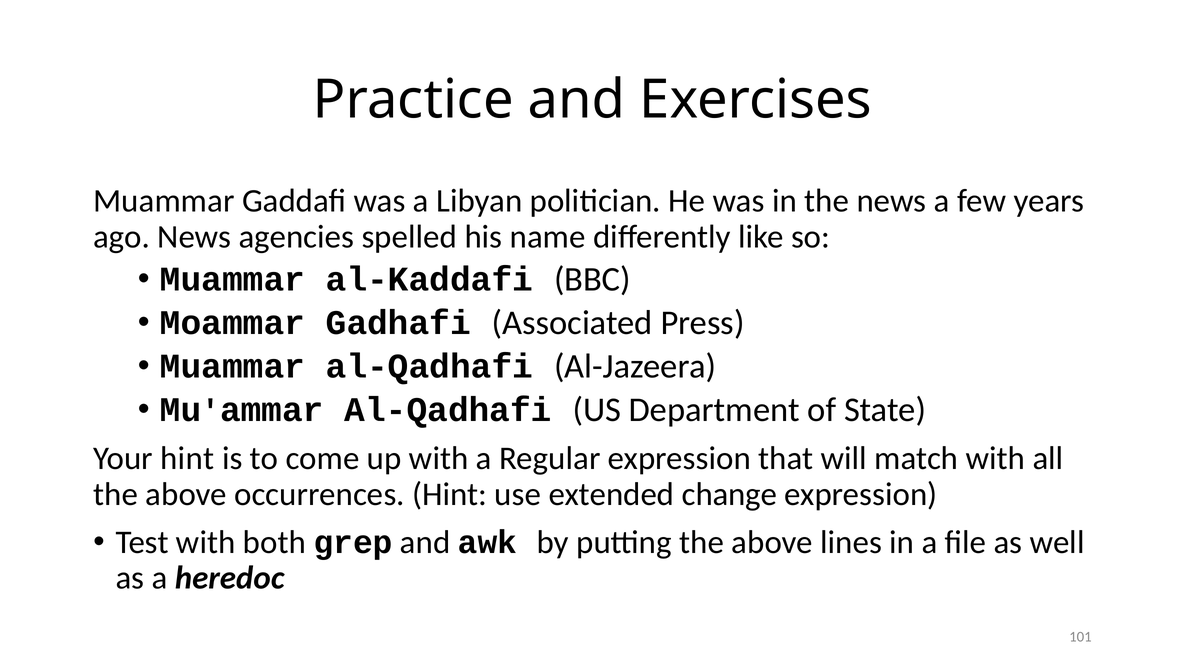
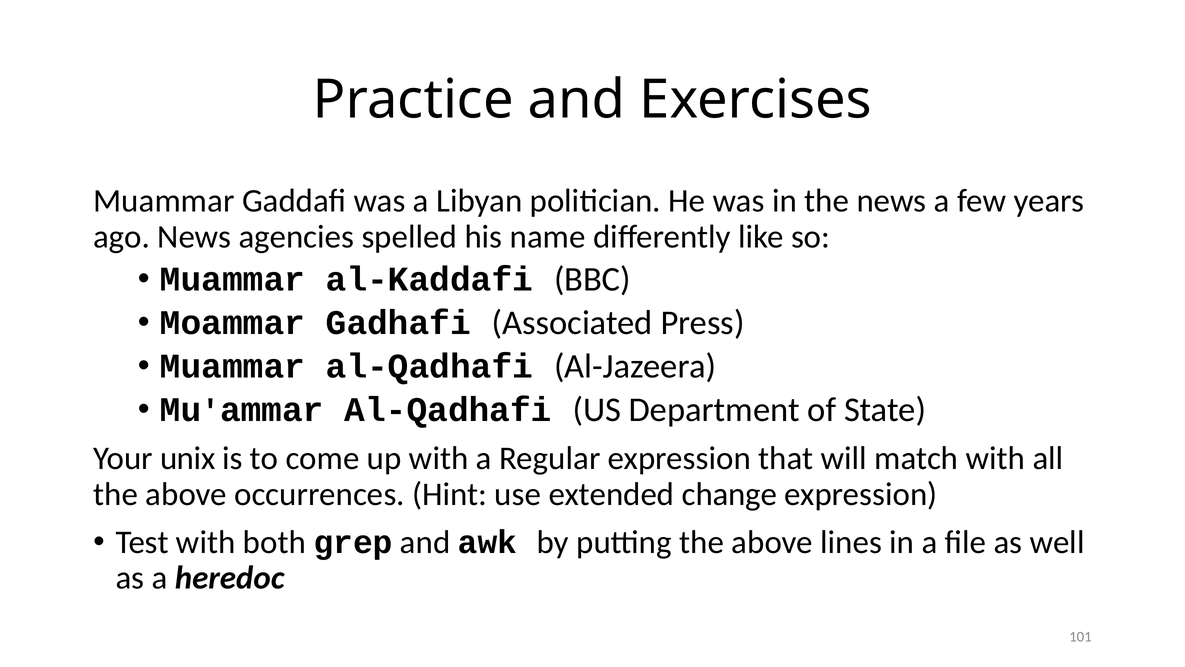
Your hint: hint -> unix
